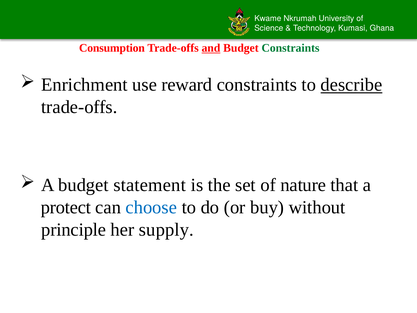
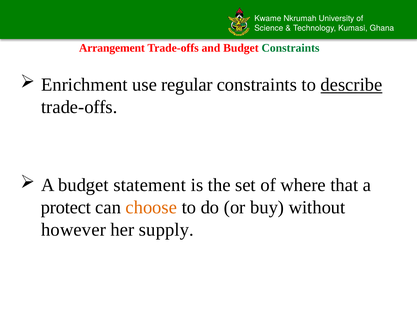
Consumption: Consumption -> Arrangement
and underline: present -> none
reward: reward -> regular
nature: nature -> where
choose colour: blue -> orange
principle: principle -> however
